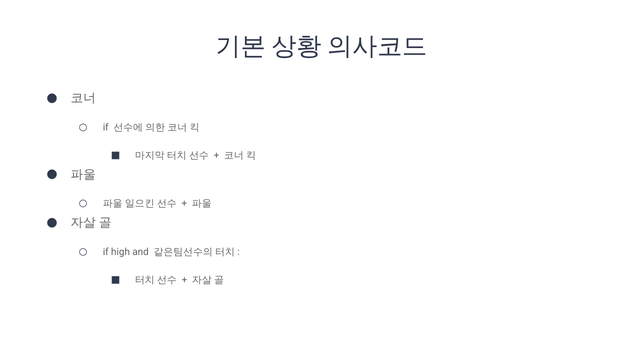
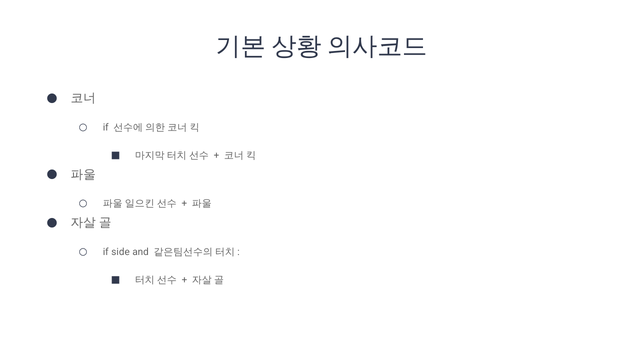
high: high -> side
